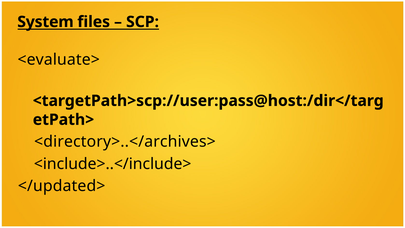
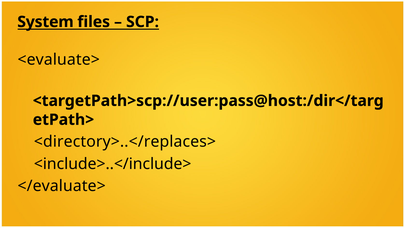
<directory>..</archives>: <directory>..</archives> -> <directory>..</replaces>
</updated>: </updated> -> </evaluate>
